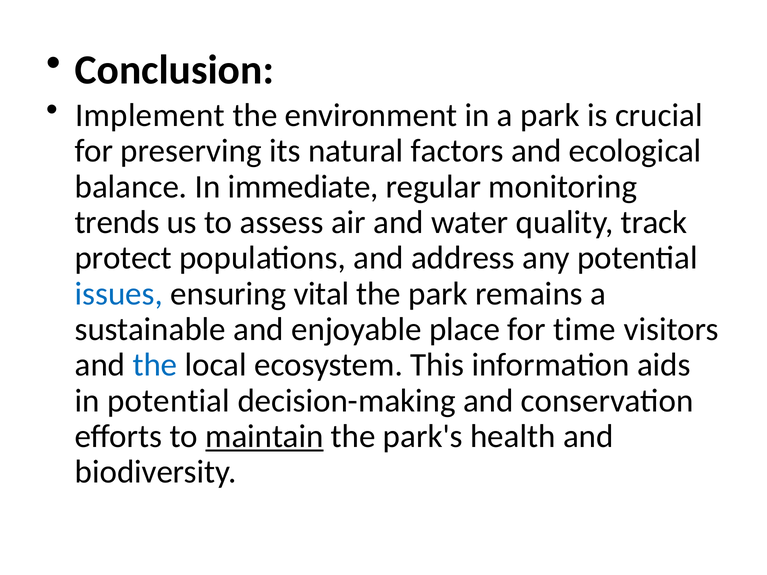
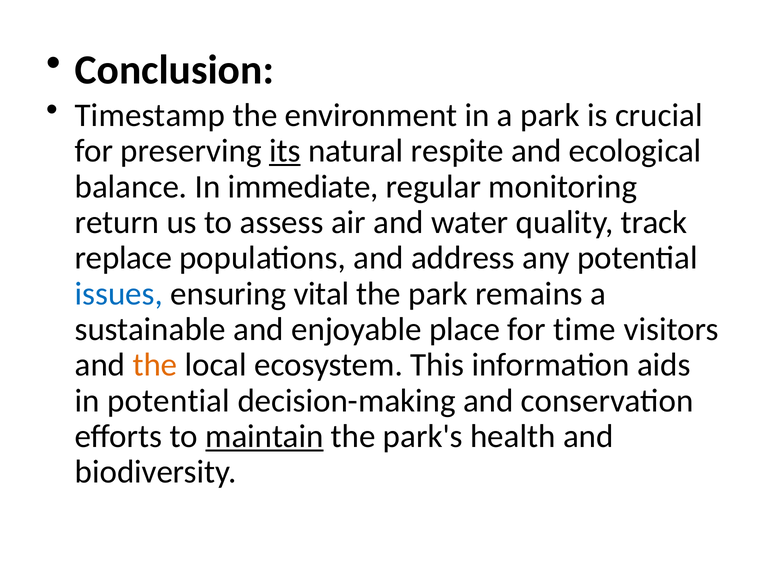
Implement: Implement -> Timestamp
its underline: none -> present
factors: factors -> respite
trends: trends -> return
protect: protect -> replace
the at (155, 365) colour: blue -> orange
